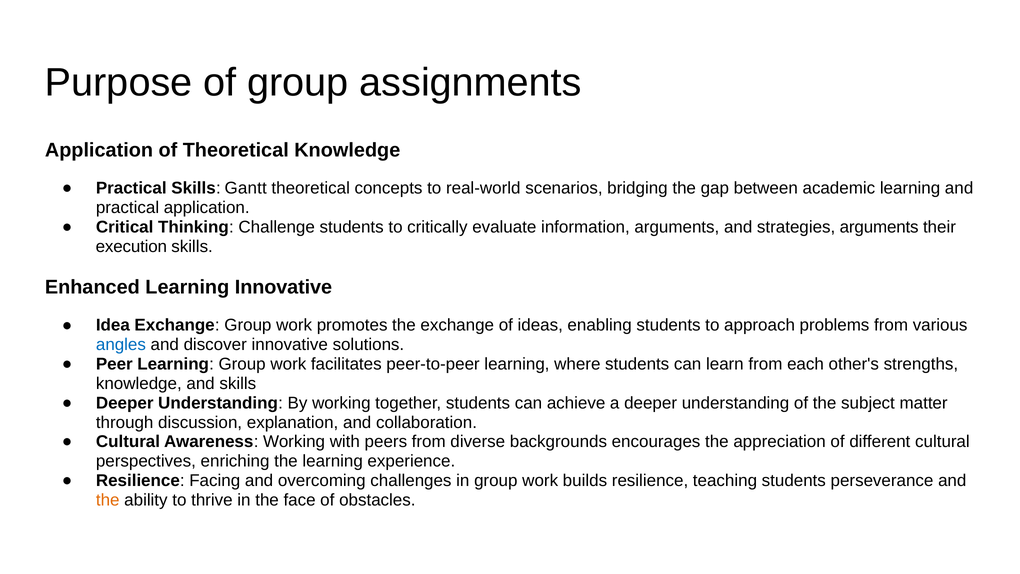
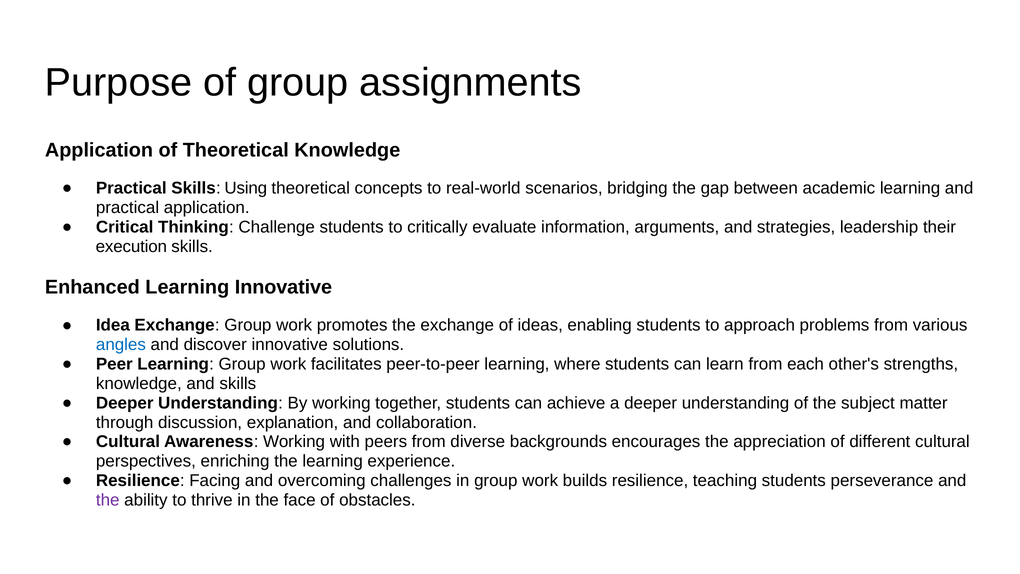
Gantt: Gantt -> Using
strategies arguments: arguments -> leadership
the at (108, 500) colour: orange -> purple
